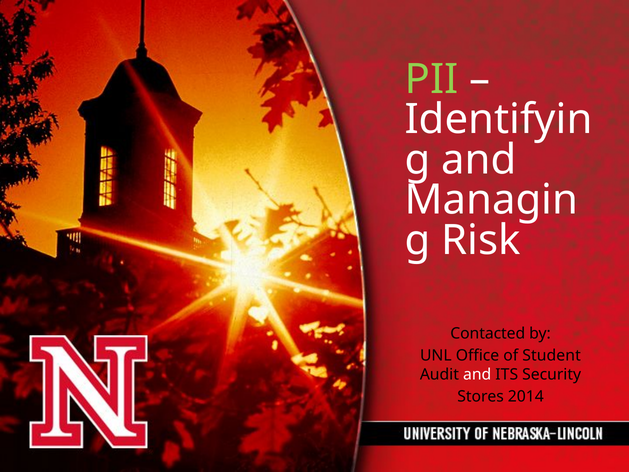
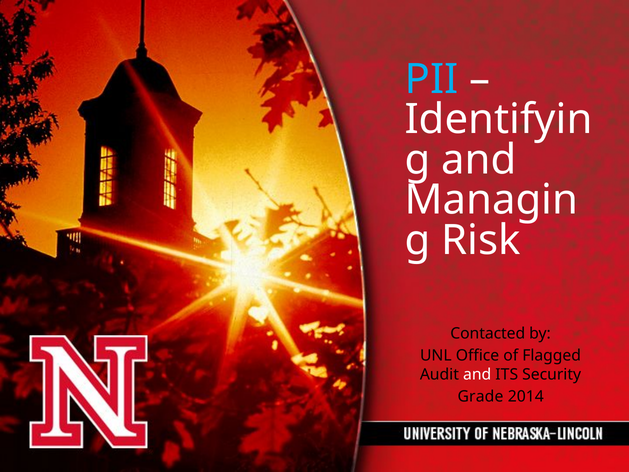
PII colour: light green -> light blue
Student: Student -> Flagged
Stores: Stores -> Grade
